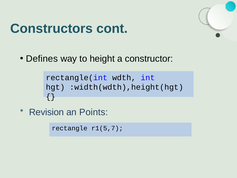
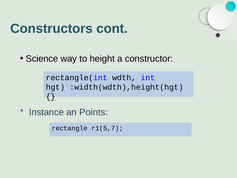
Defines: Defines -> Science
Revision: Revision -> Instance
